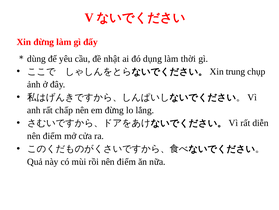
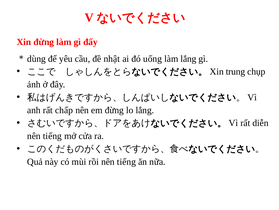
dụng: dụng -> uống
làm thời: thời -> lắng
điểm at (52, 136): điểm -> tiếng
rồi nên điểm: điểm -> tiếng
